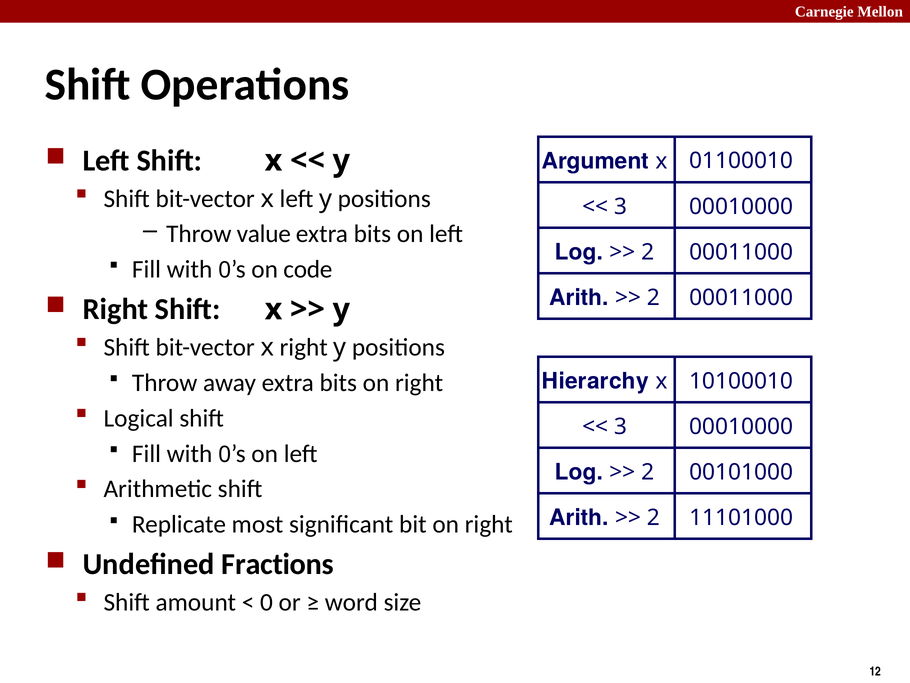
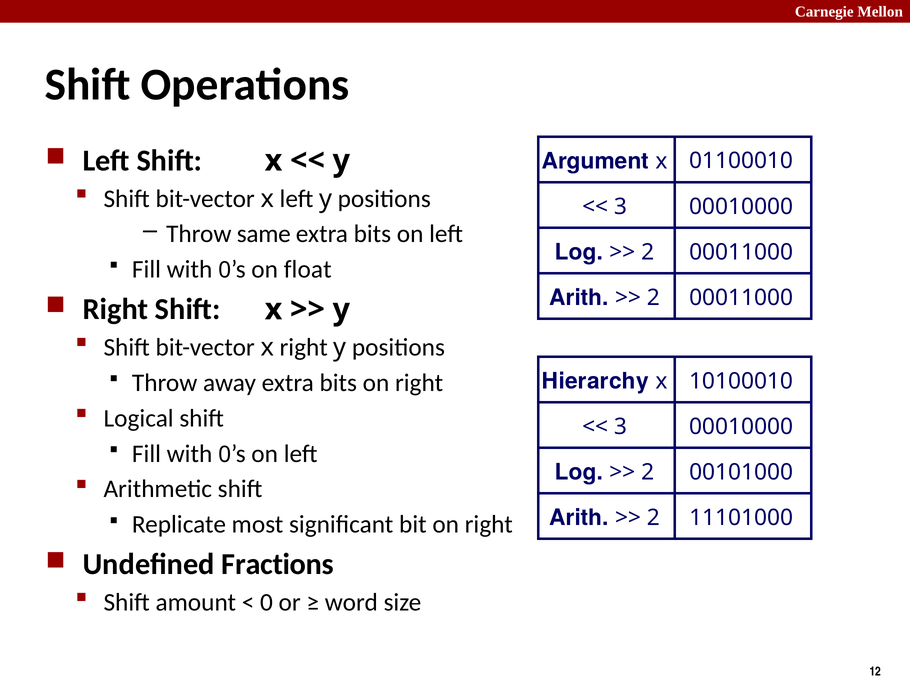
value: value -> same
code: code -> float
